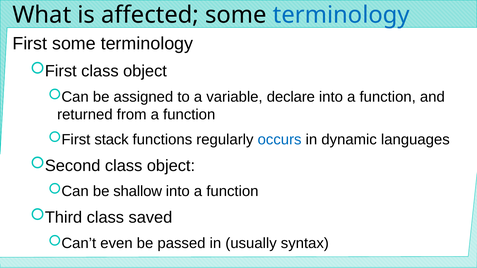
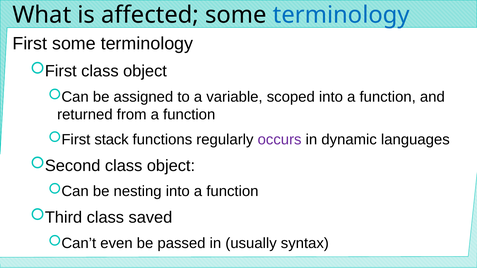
declare: declare -> scoped
occurs colour: blue -> purple
shallow: shallow -> nesting
